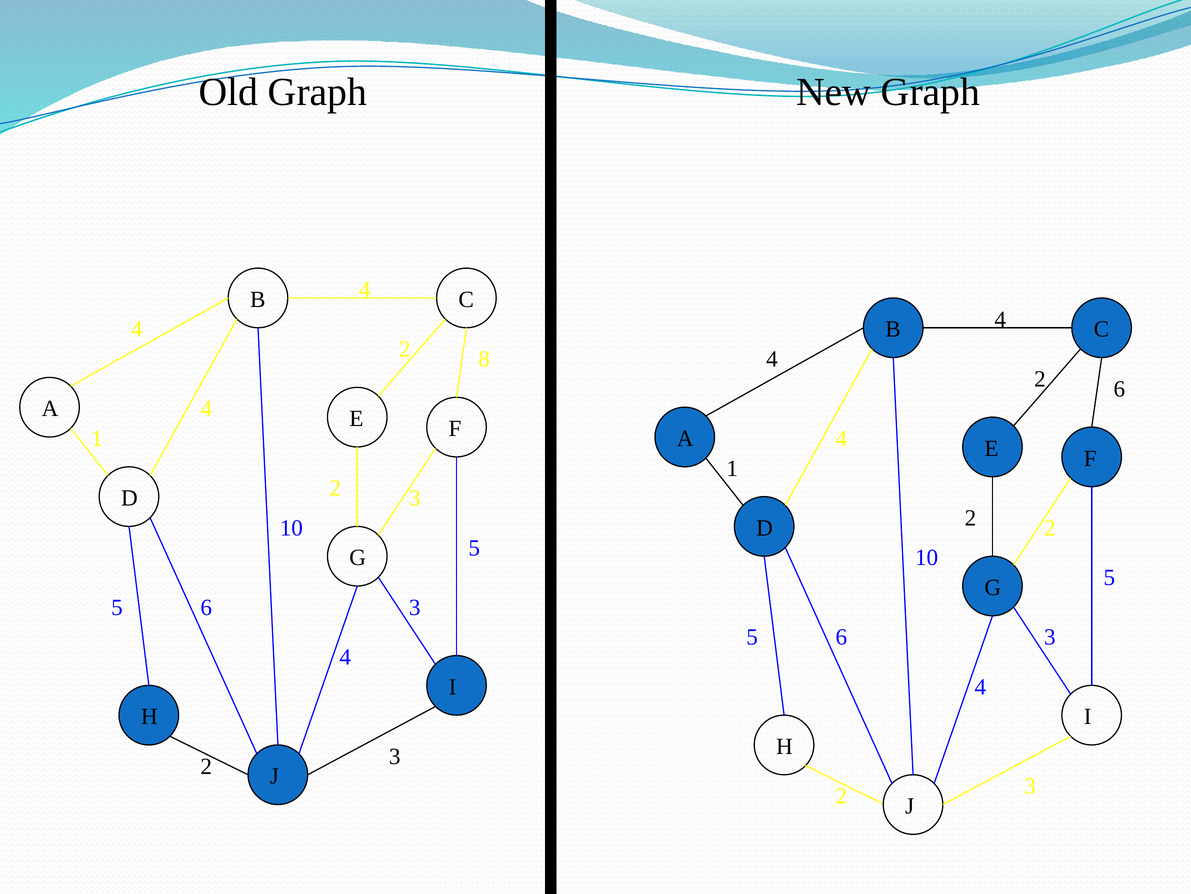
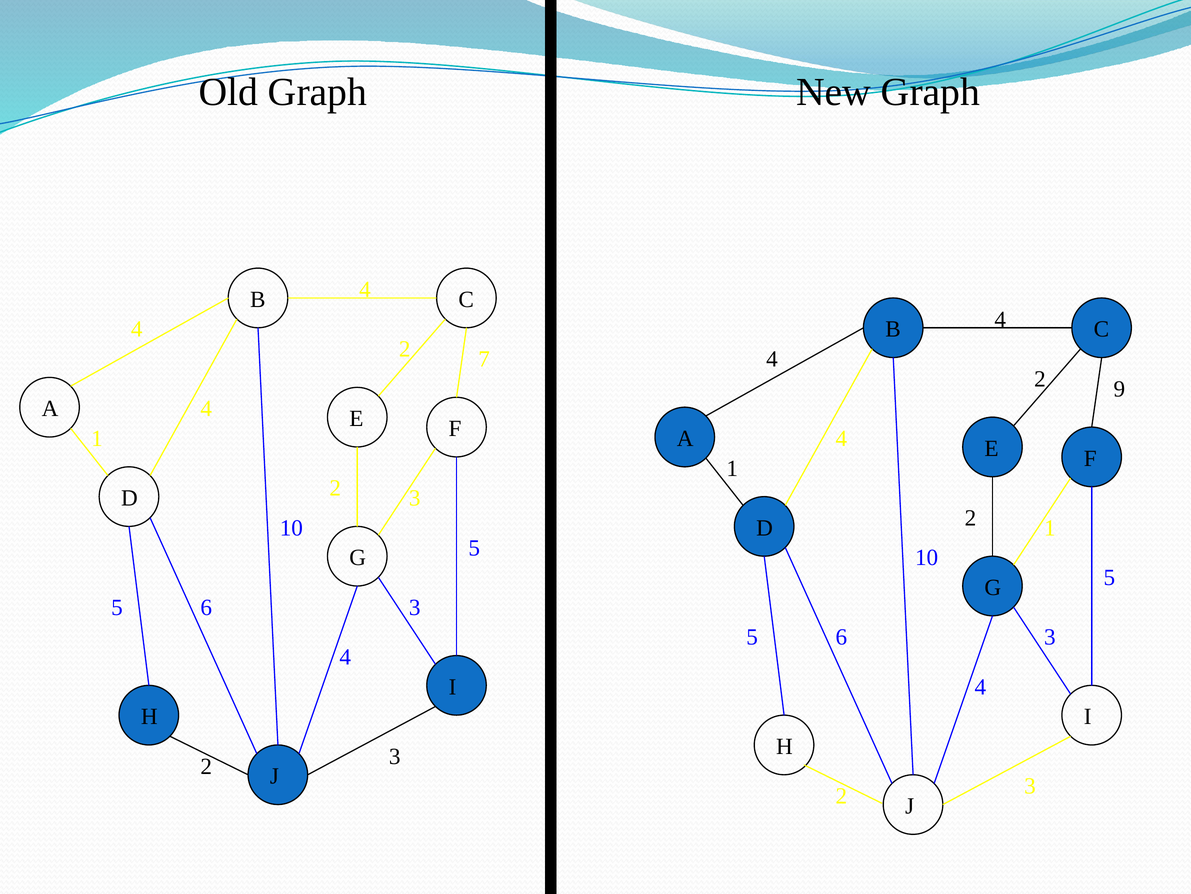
8: 8 -> 7
2 6: 6 -> 9
2 at (1050, 528): 2 -> 1
